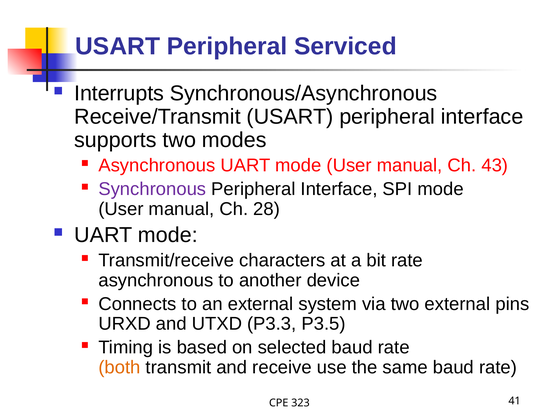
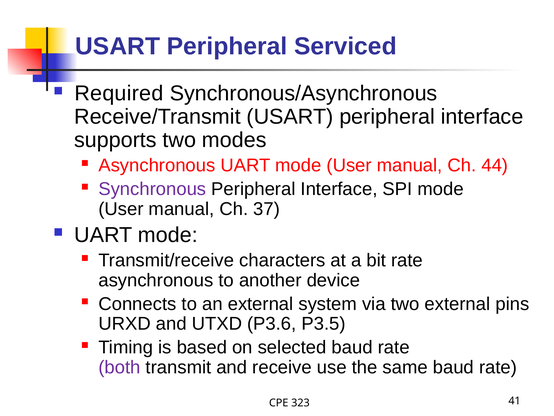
Interrupts: Interrupts -> Required
43: 43 -> 44
28: 28 -> 37
P3.3: P3.3 -> P3.6
both colour: orange -> purple
